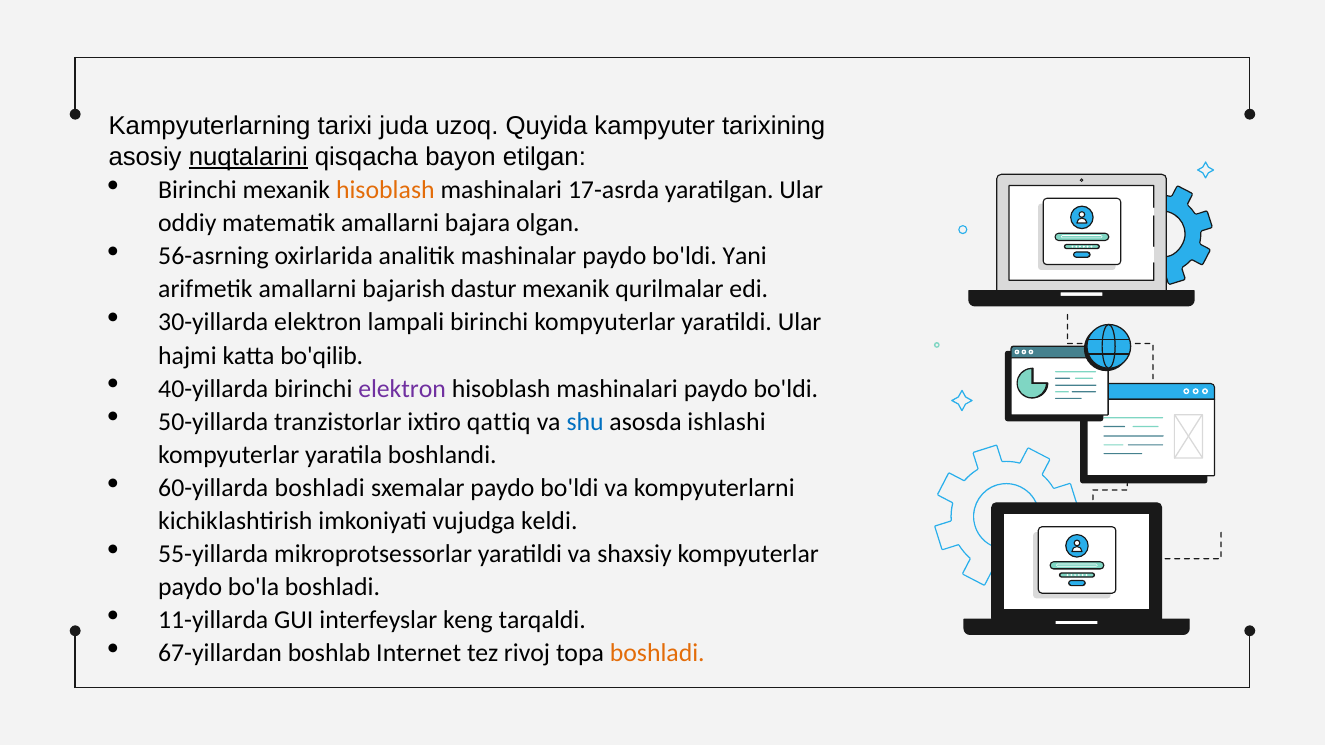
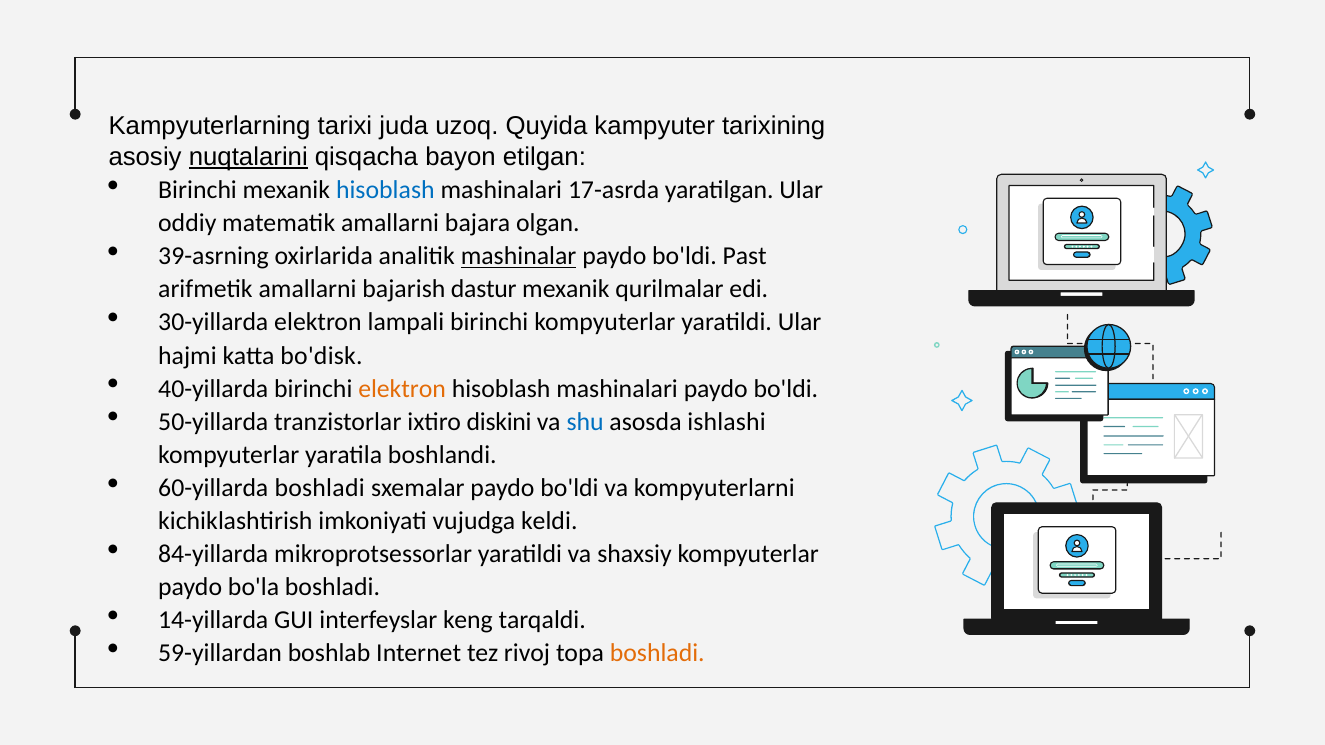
hisoblash at (385, 190) colour: orange -> blue
56-asrning: 56-asrning -> 39-asrning
mashinalar underline: none -> present
Yani: Yani -> Past
bo'qilib: bo'qilib -> bo'disk
elektron at (402, 389) colour: purple -> orange
qattiq: qattiq -> diskini
55-yillarda: 55-yillarda -> 84-yillarda
11-yillarda: 11-yillarda -> 14-yillarda
67-yillardan: 67-yillardan -> 59-yillardan
